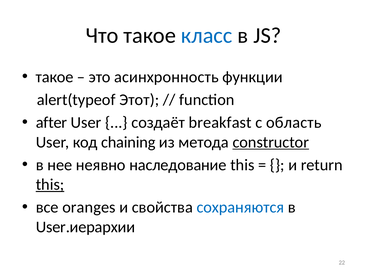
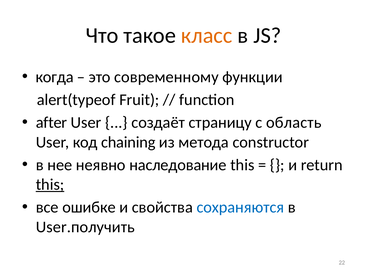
класс colour: blue -> orange
такое at (55, 77): такое -> когда
асинхронность: асинхронность -> современному
Этот: Этот -> Fruit
breakfast: breakfast -> страницу
constructor underline: present -> none
oranges: oranges -> ошибке
User.иерархии: User.иерархии -> User.получить
